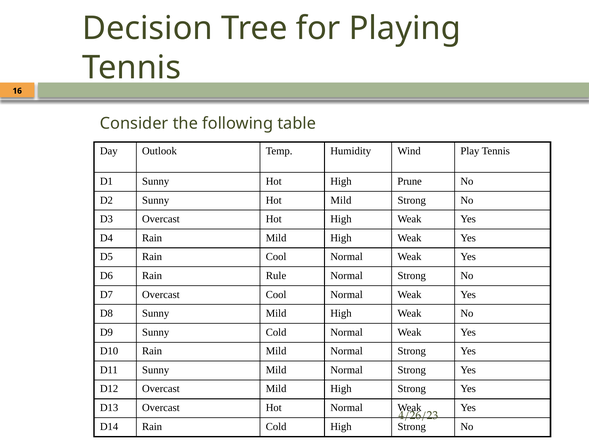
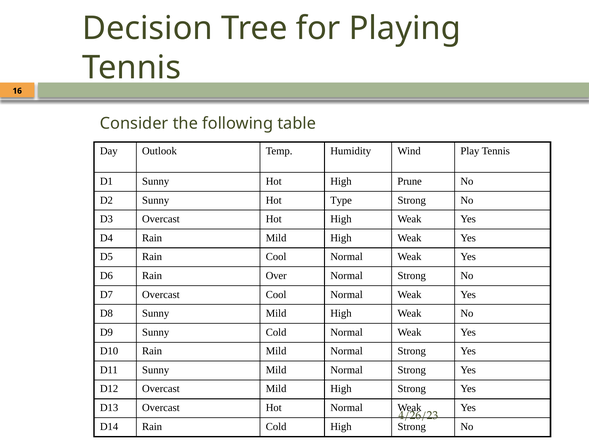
Hot Mild: Mild -> Type
Rule: Rule -> Over
